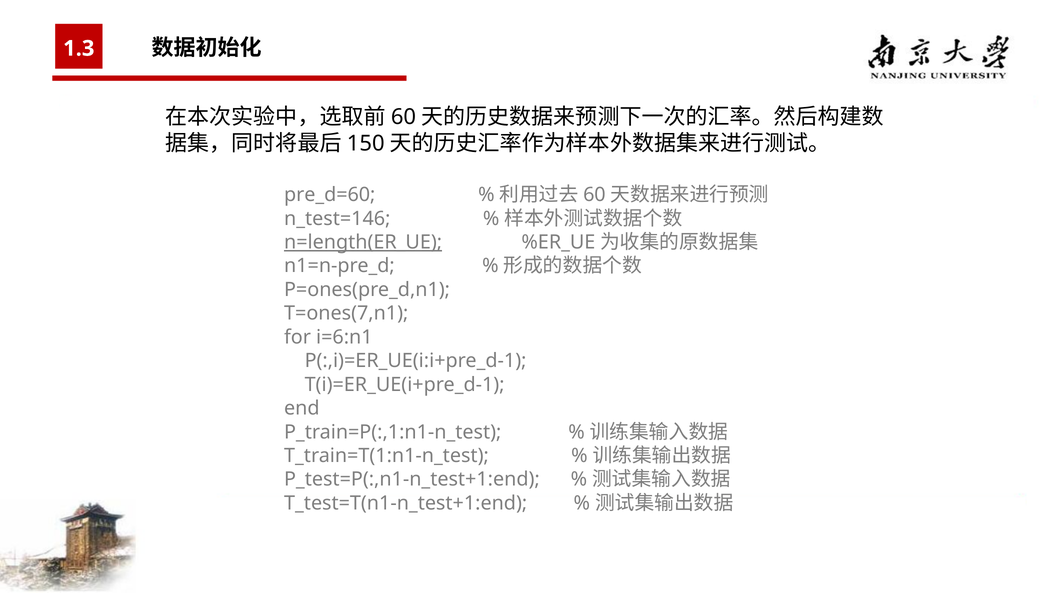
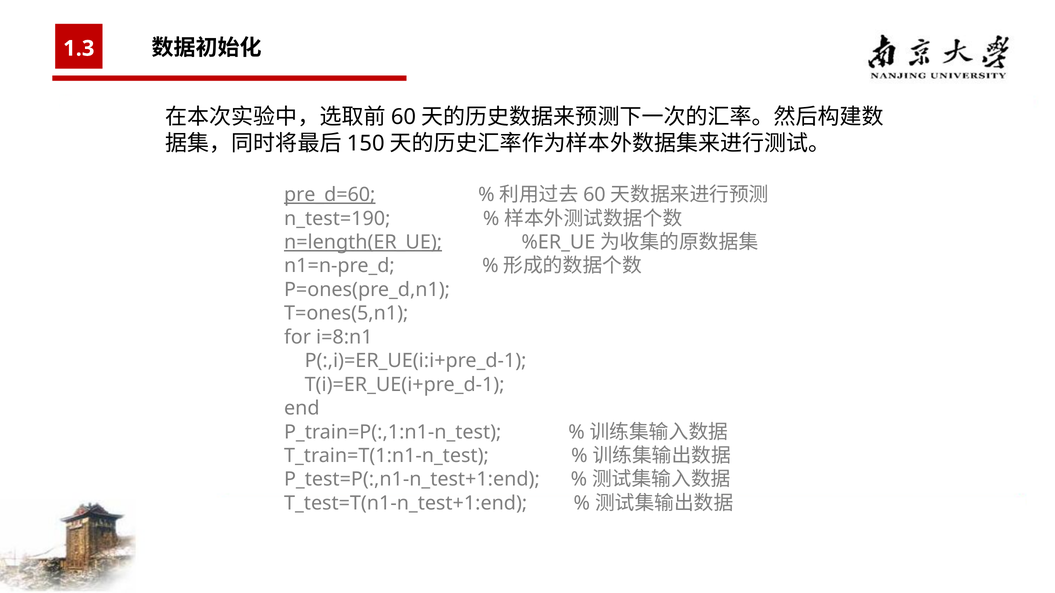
pre_d=60 underline: none -> present
n_test=146: n_test=146 -> n_test=190
T=ones(7,n1: T=ones(7,n1 -> T=ones(5,n1
i=6:n1: i=6:n1 -> i=8:n1
